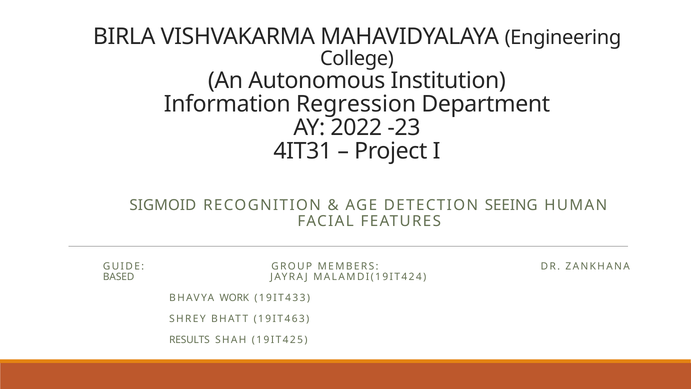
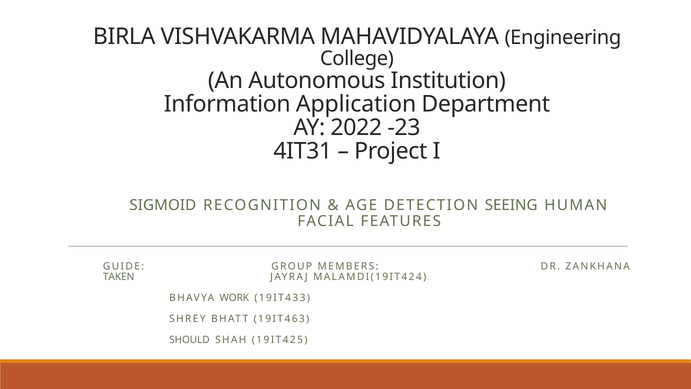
Regression: Regression -> Application
BASED: BASED -> TAKEN
RESULTS: RESULTS -> SHOULD
